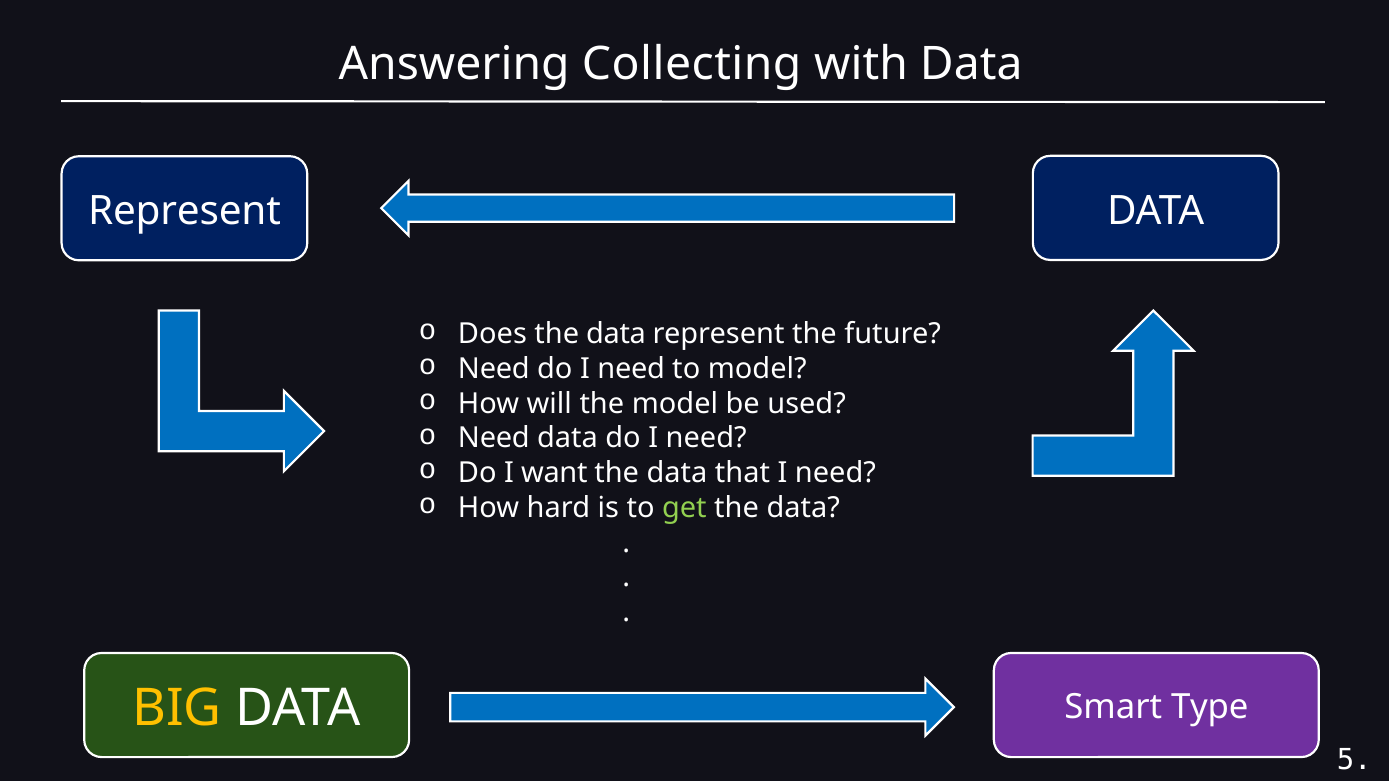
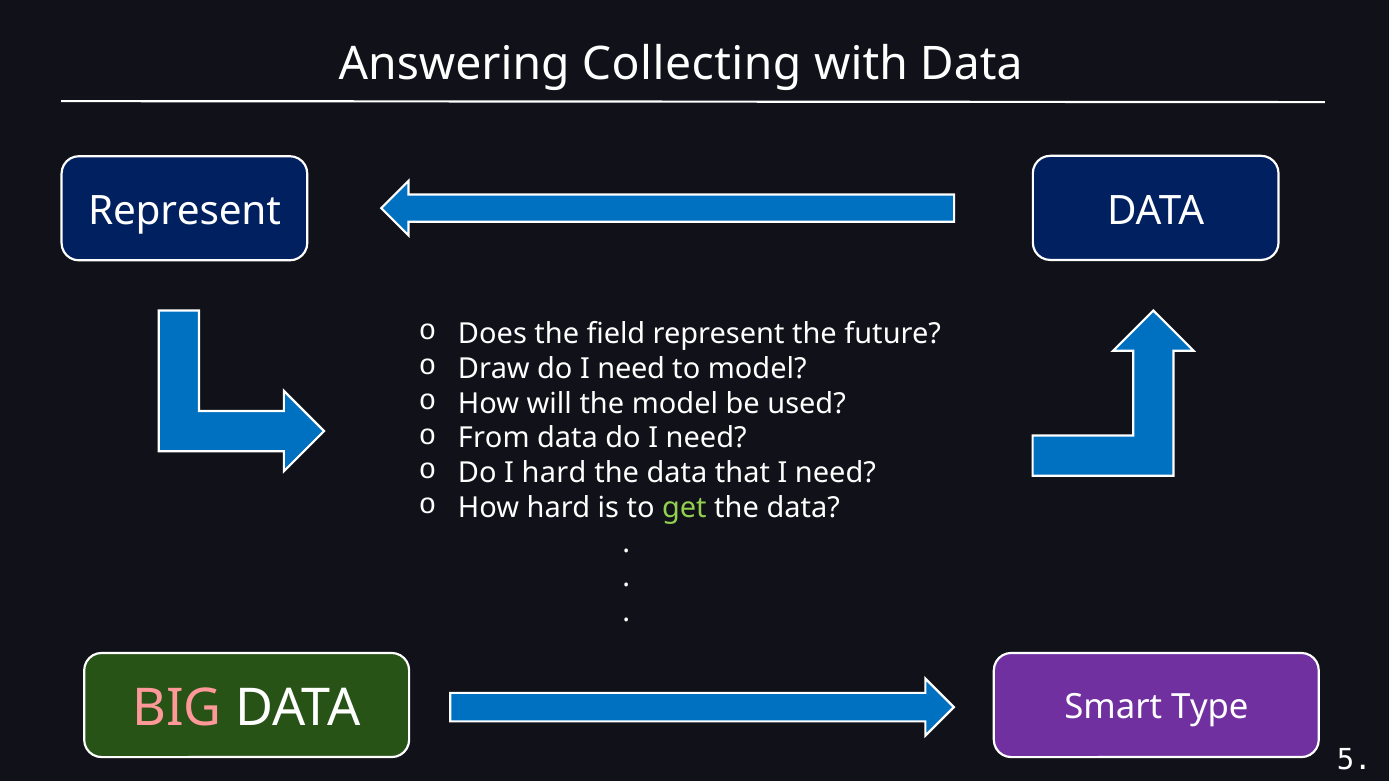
Does the data: data -> field
Need at (494, 369): Need -> Draw
Need at (494, 439): Need -> From
I want: want -> hard
BIG colour: yellow -> pink
